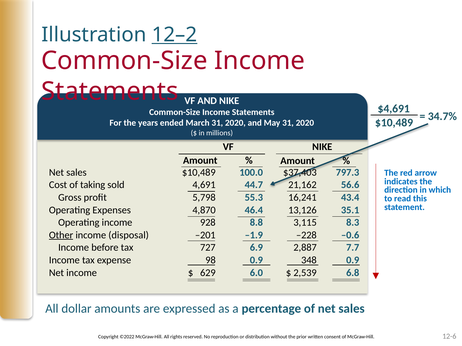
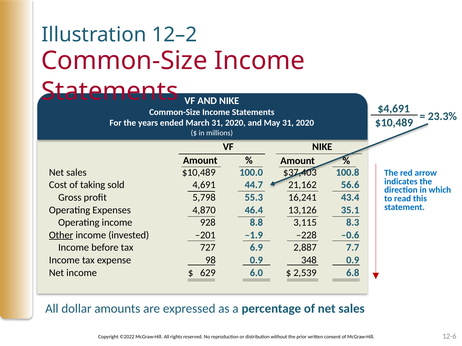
12–2 underline: present -> none
34.7%: 34.7% -> 23.3%
797.3: 797.3 -> 100.8
disposal: disposal -> invested
